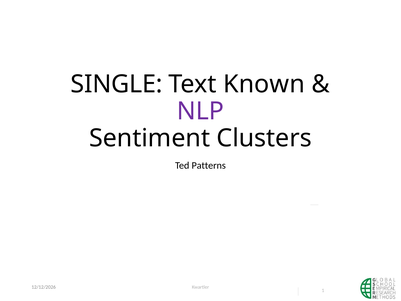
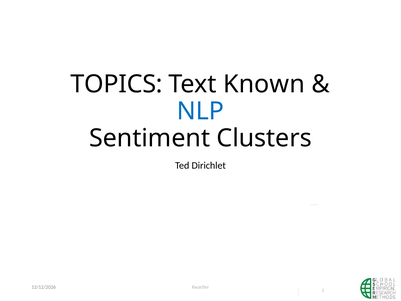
SINGLE: SINGLE -> TOPICS
NLP colour: purple -> blue
Patterns: Patterns -> Dirichlet
